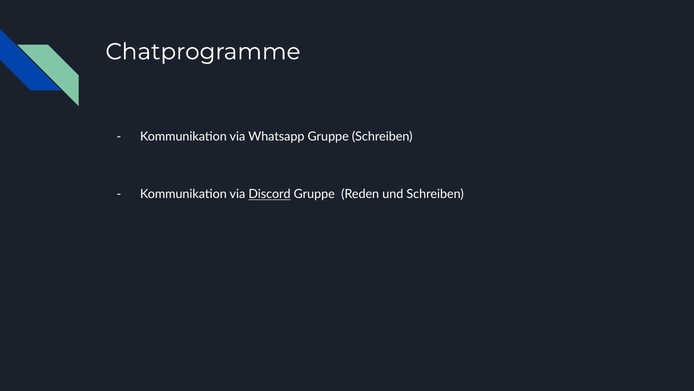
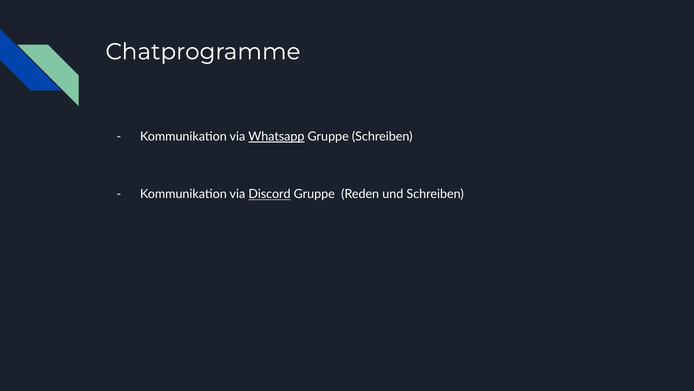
Whatsapp underline: none -> present
